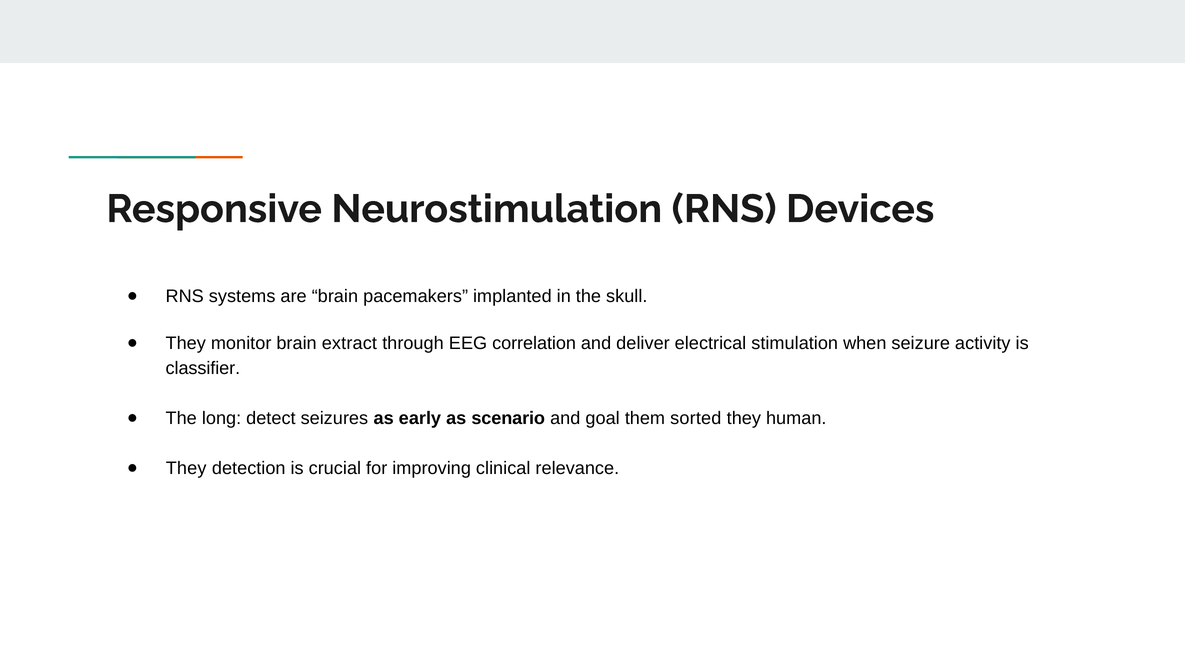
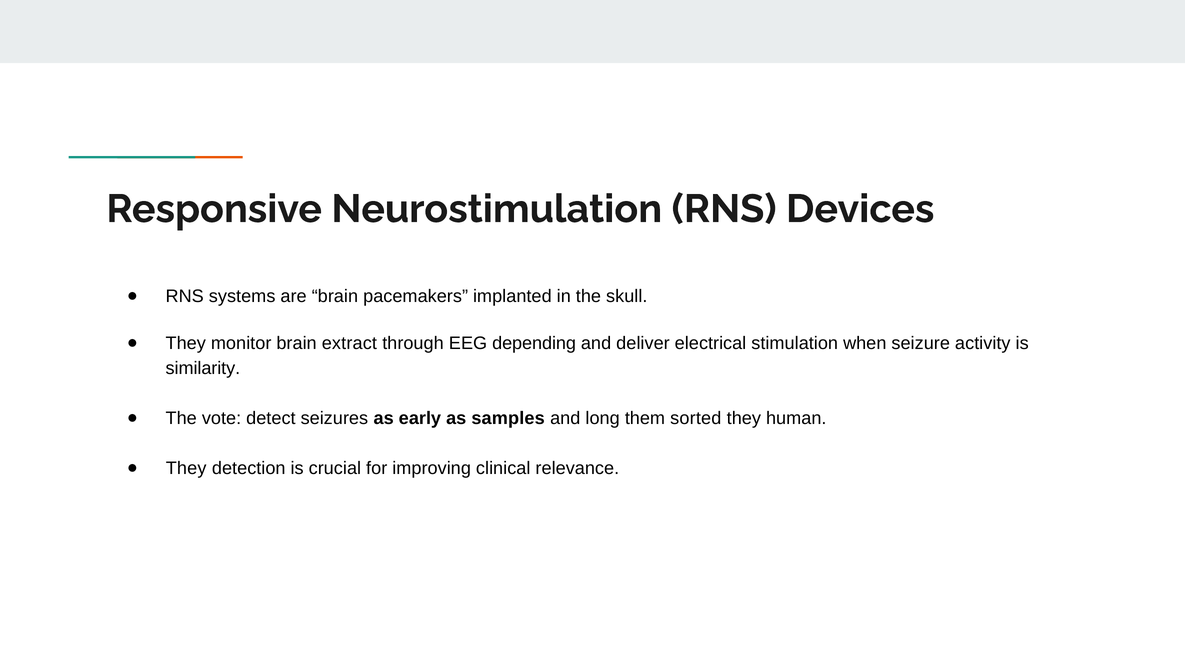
correlation: correlation -> depending
classifier: classifier -> similarity
long: long -> vote
scenario: scenario -> samples
goal: goal -> long
